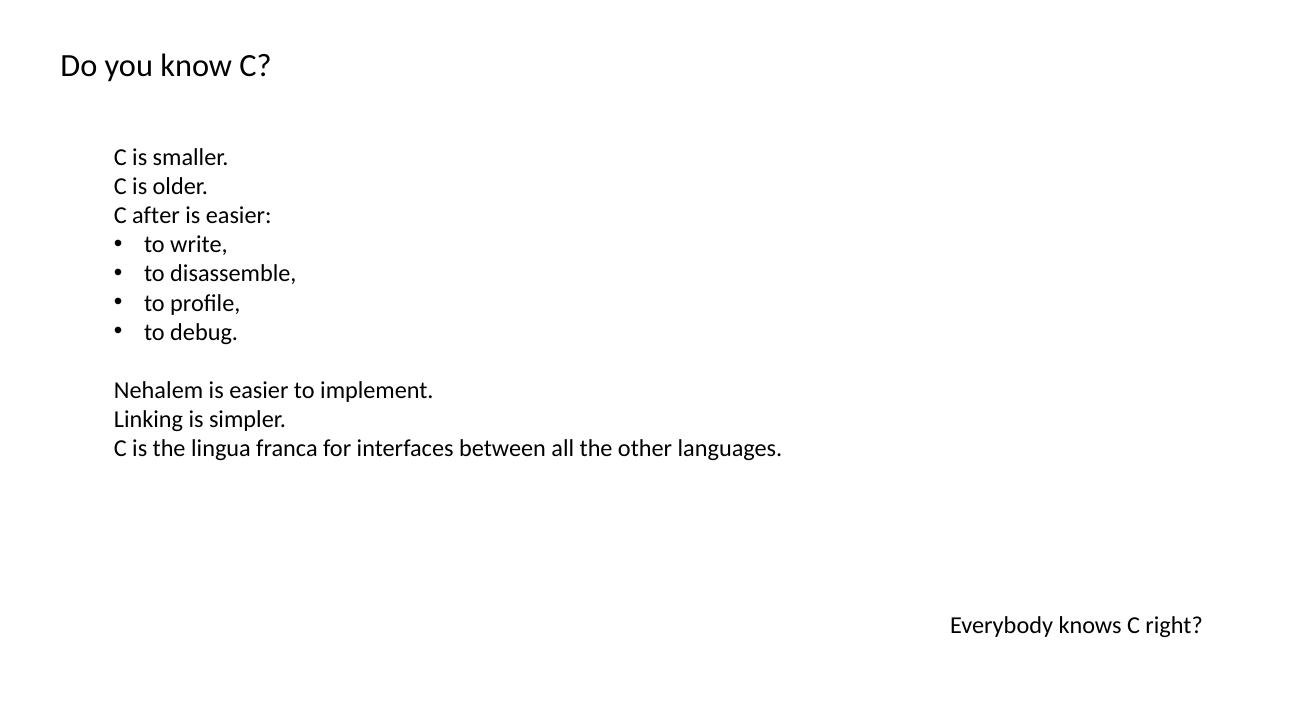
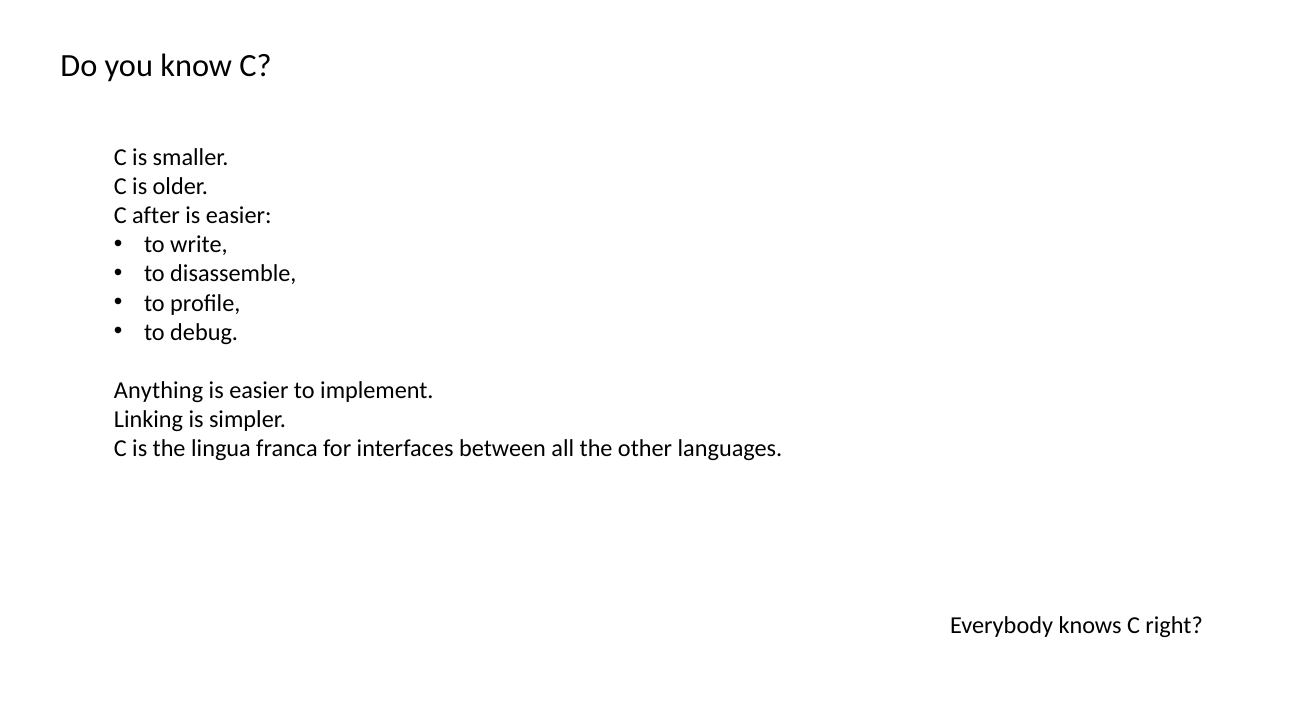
Nehalem: Nehalem -> Anything
